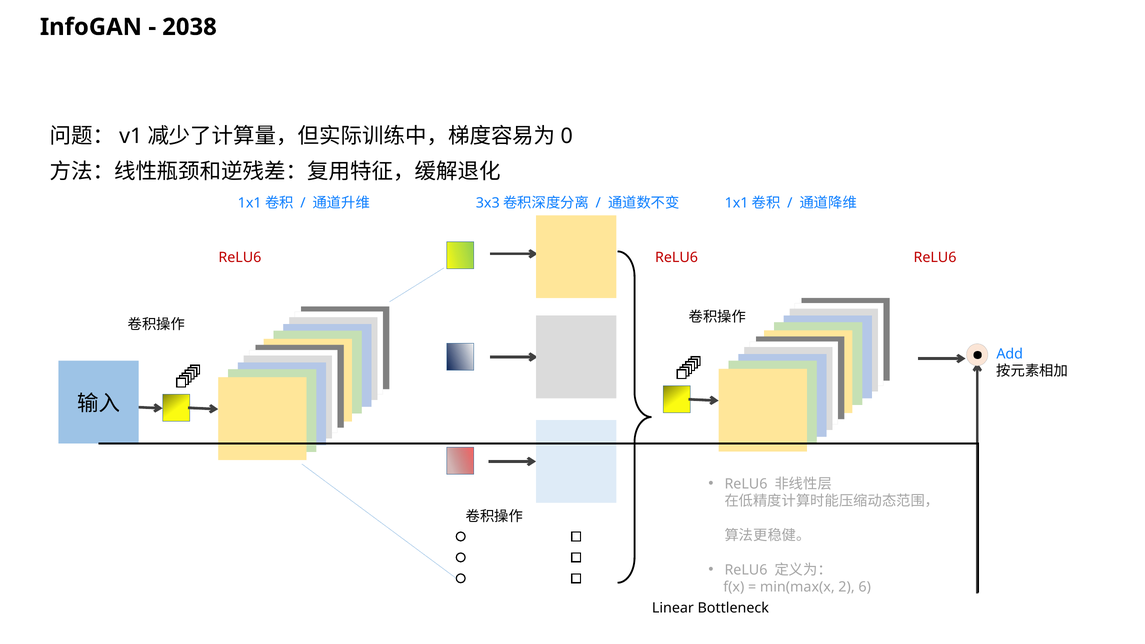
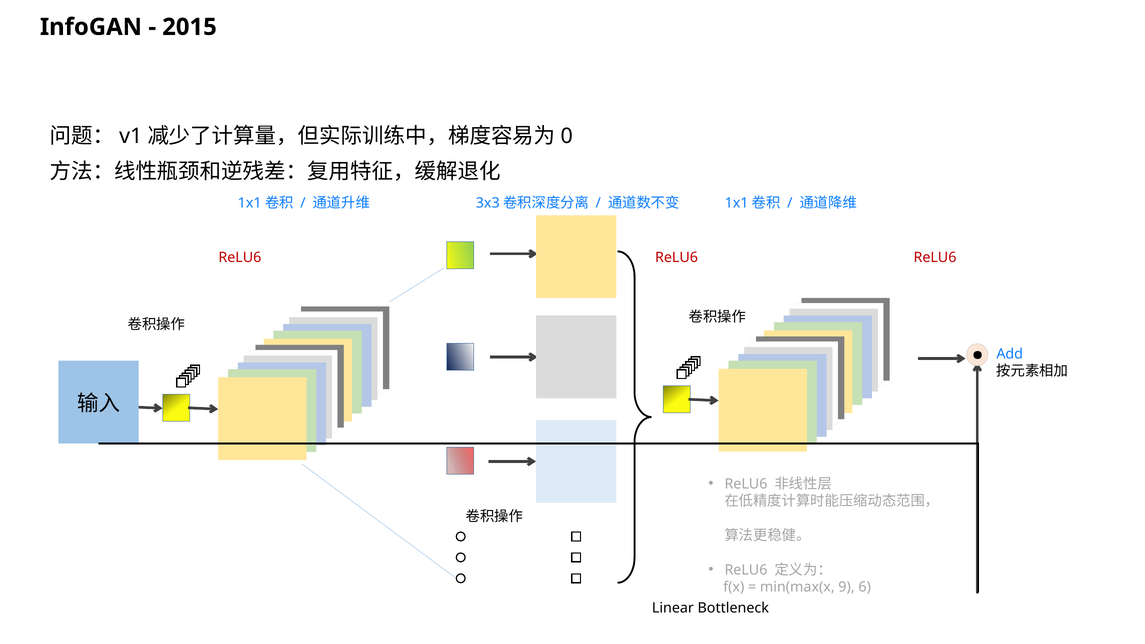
2038: 2038 -> 2015
2: 2 -> 9
